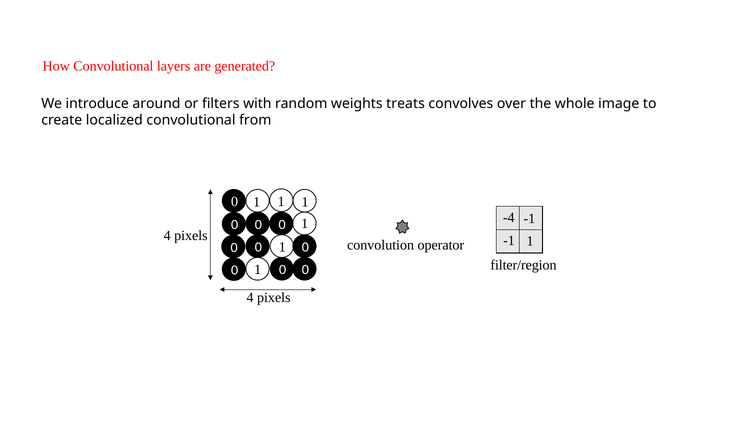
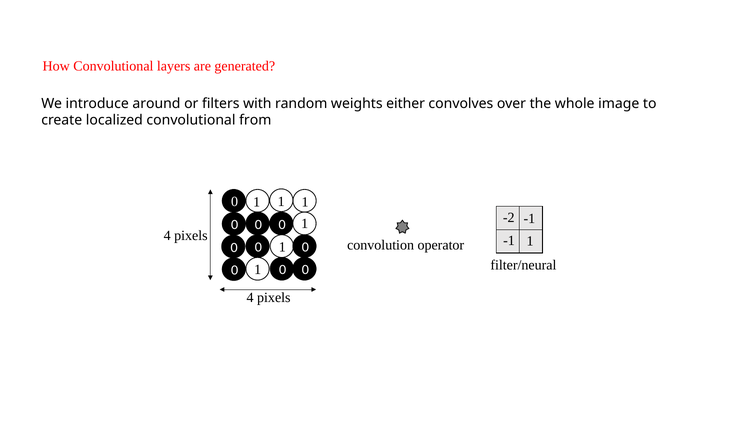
treats: treats -> either
-4: -4 -> -2
filter/region: filter/region -> filter/neural
